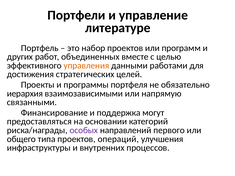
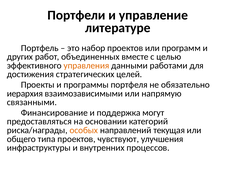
особых colour: purple -> orange
первого: первого -> текущая
операций: операций -> чувствуют
